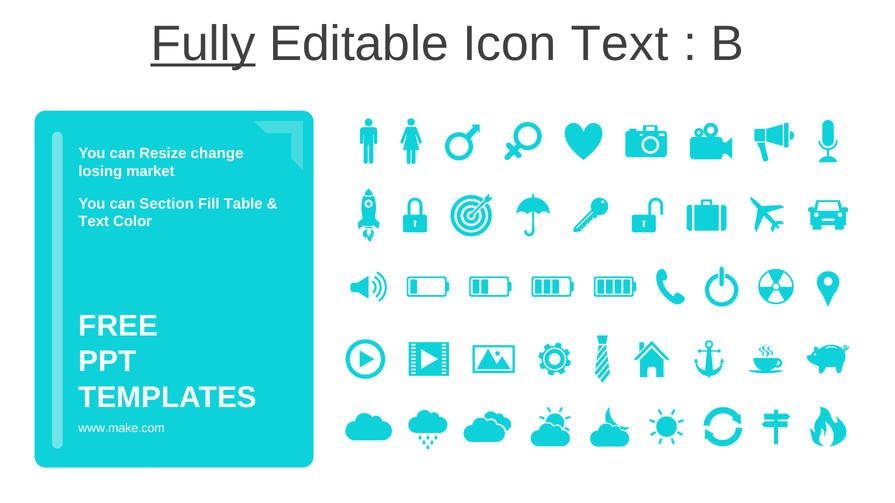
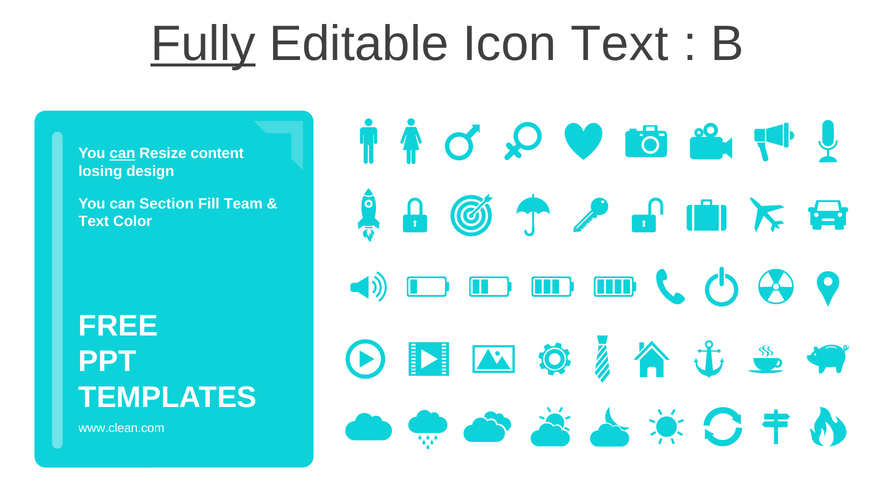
can at (122, 154) underline: none -> present
change: change -> content
market: market -> design
Table: Table -> Team
www.make.com: www.make.com -> www.clean.com
